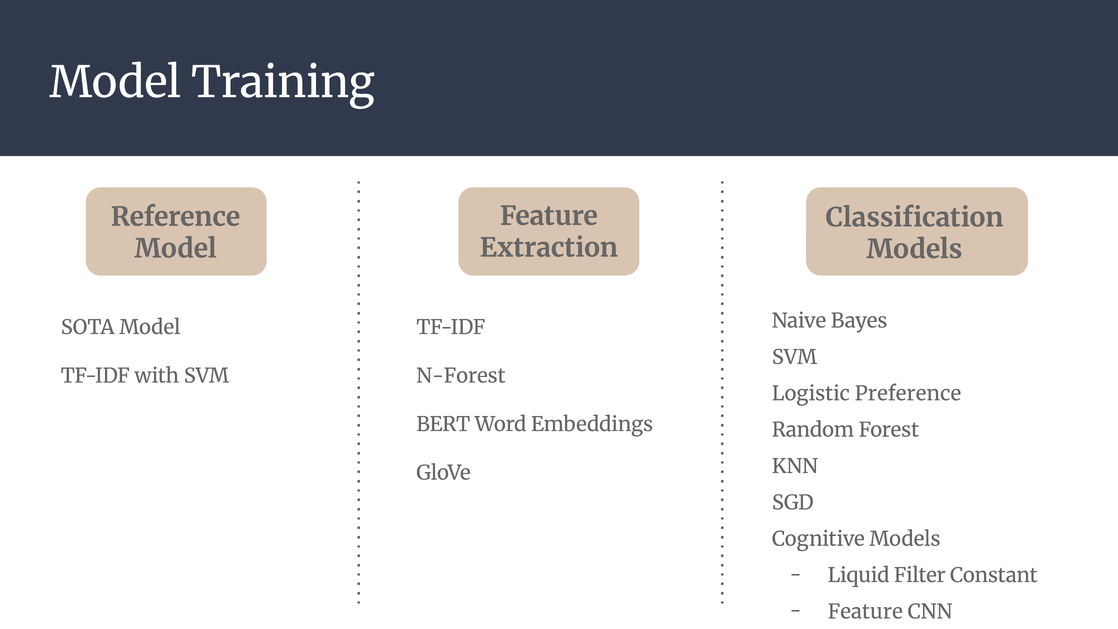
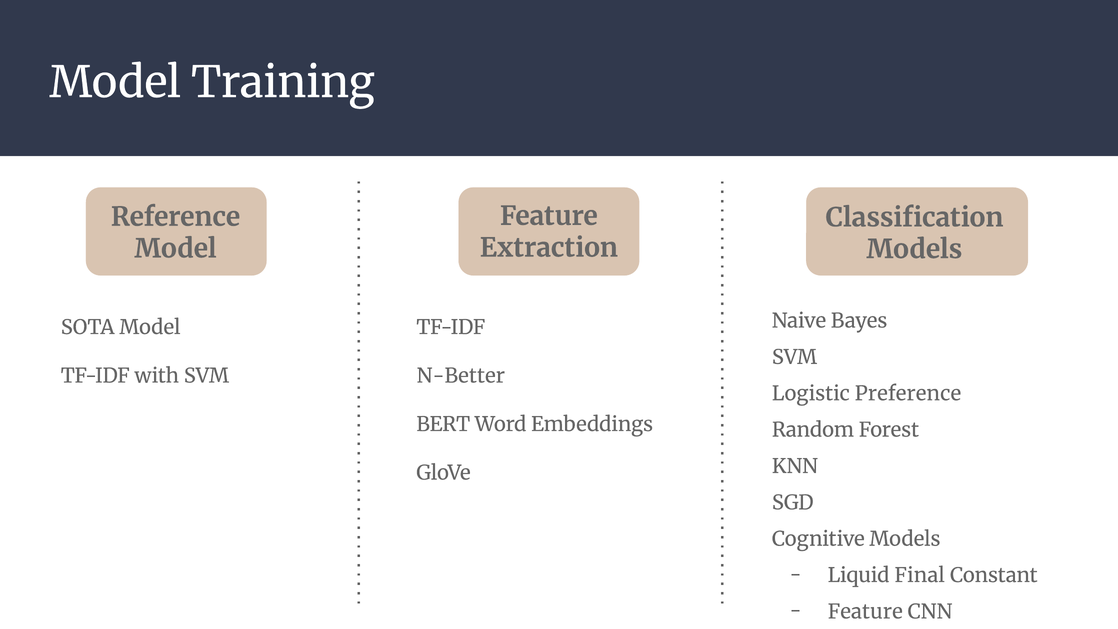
N-Forest: N-Forest -> N-Better
Filter: Filter -> Final
